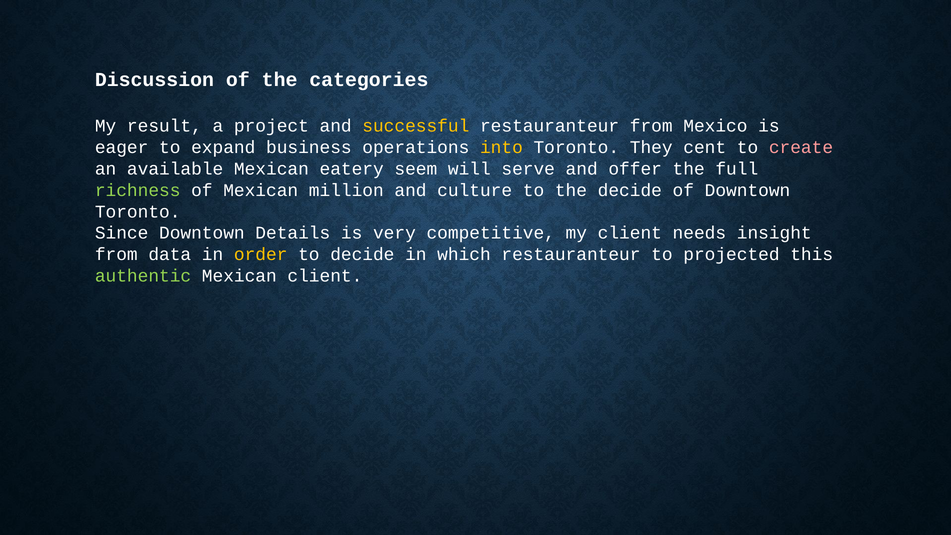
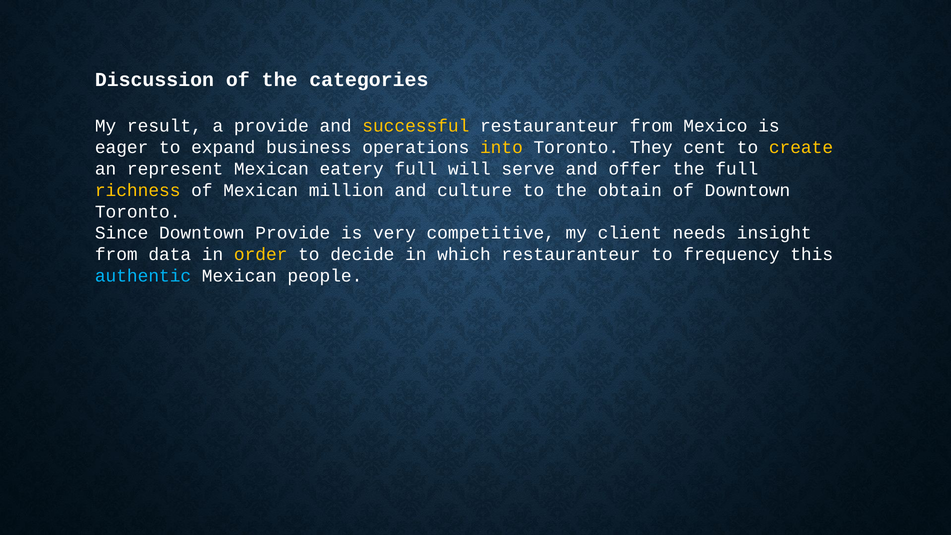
a project: project -> provide
create colour: pink -> yellow
available: available -> represent
eatery seem: seem -> full
richness colour: light green -> yellow
the decide: decide -> obtain
Downtown Details: Details -> Provide
projected: projected -> frequency
authentic colour: light green -> light blue
Mexican client: client -> people
